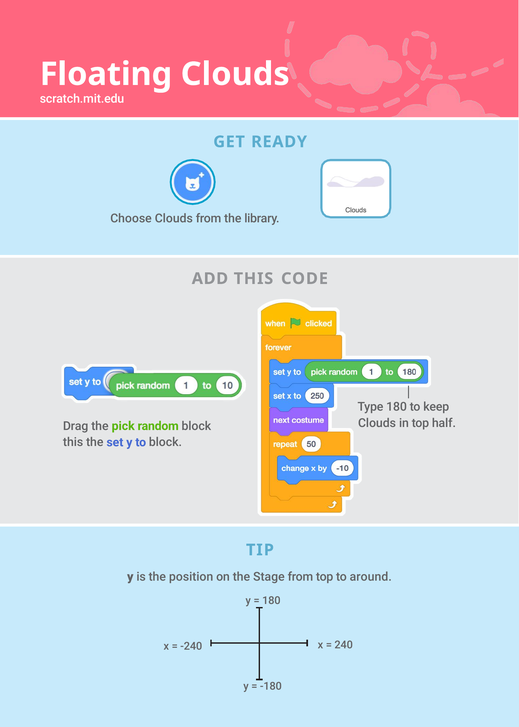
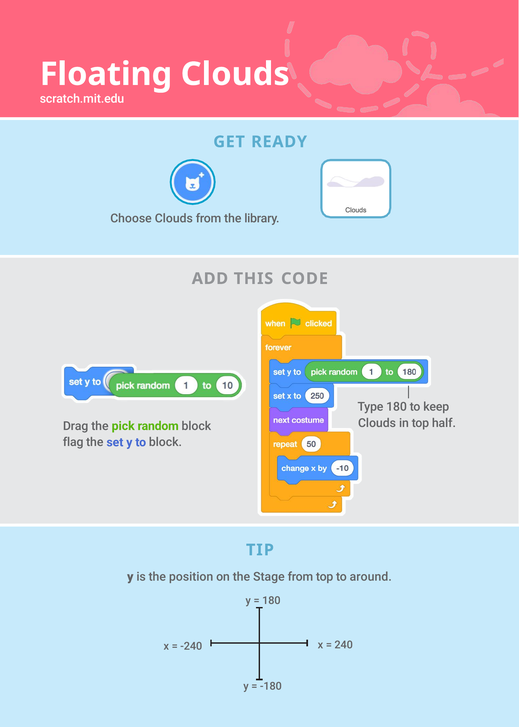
this at (73, 442): this -> flag
